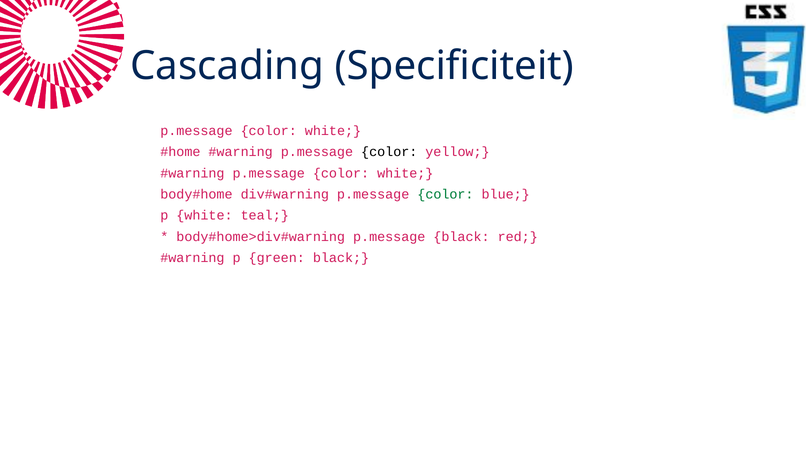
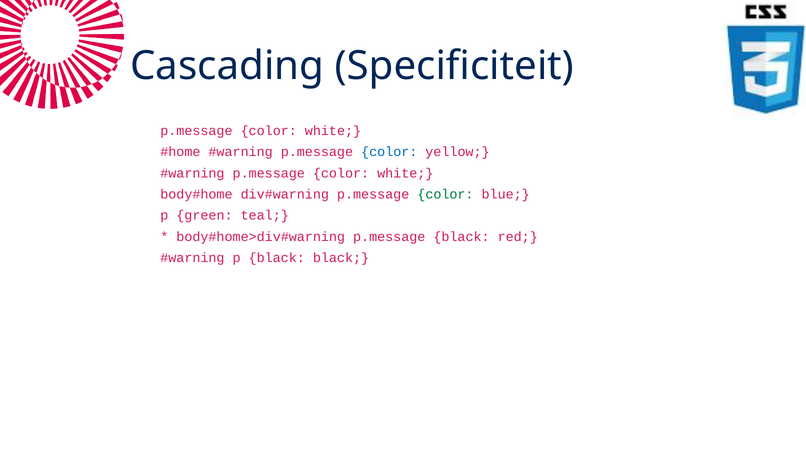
color at (389, 152) colour: black -> blue
p white: white -> green
p green: green -> black
